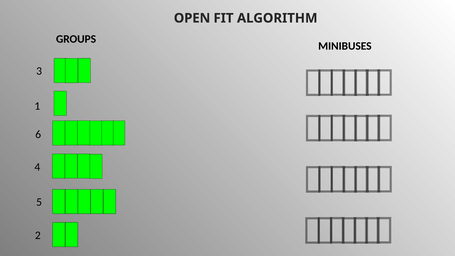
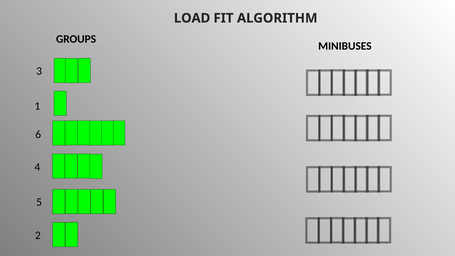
OPEN: OPEN -> LOAD
